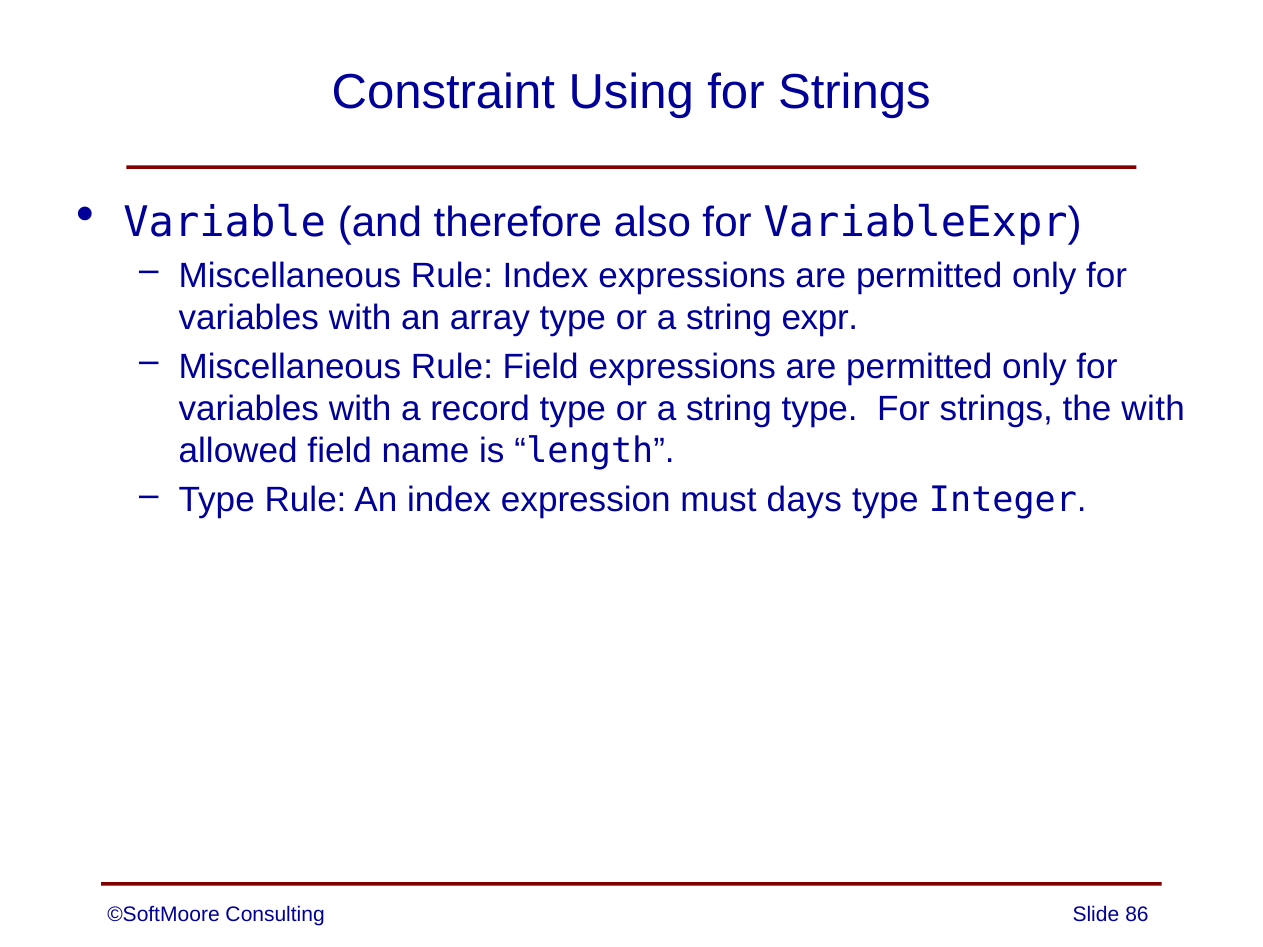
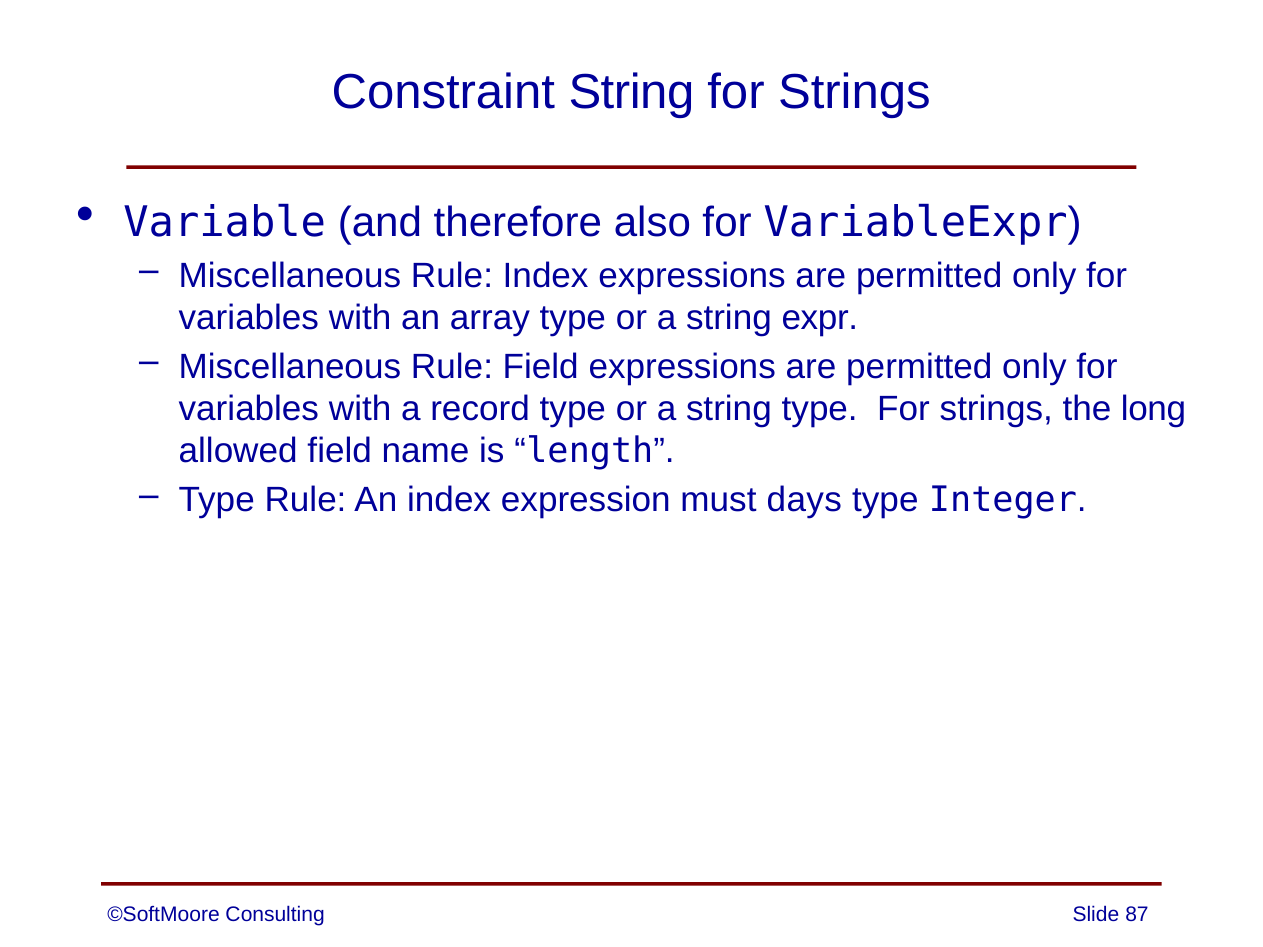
Constraint Using: Using -> String
the with: with -> long
86: 86 -> 87
